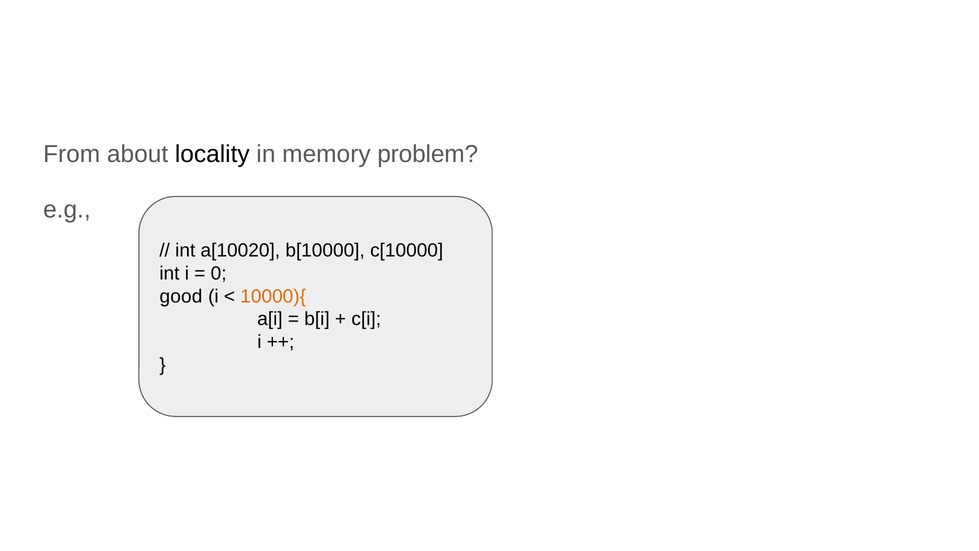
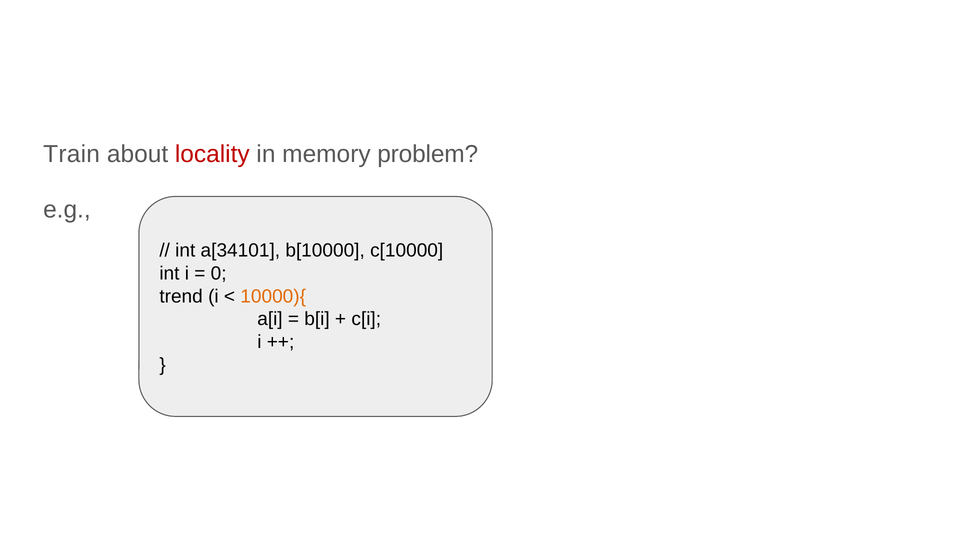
From: From -> Train
locality colour: black -> red
a[10020: a[10020 -> a[34101
good: good -> trend
